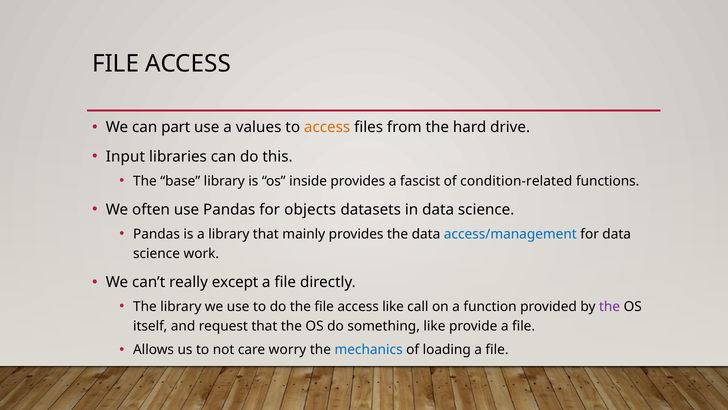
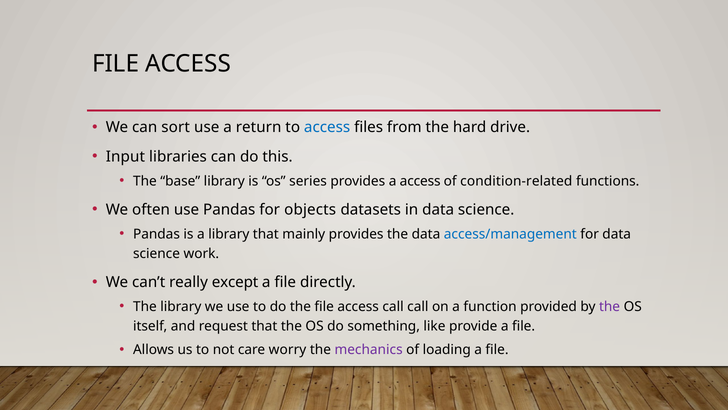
part: part -> sort
values: values -> return
access at (327, 127) colour: orange -> blue
inside: inside -> series
a fascist: fascist -> access
access like: like -> call
mechanics colour: blue -> purple
